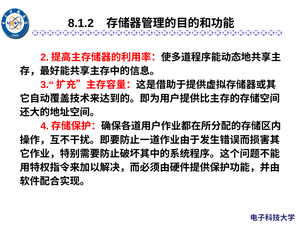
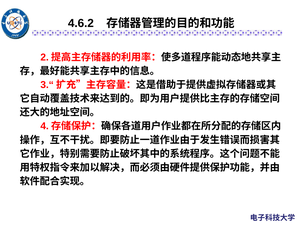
8.1.2: 8.1.2 -> 4.6.2
